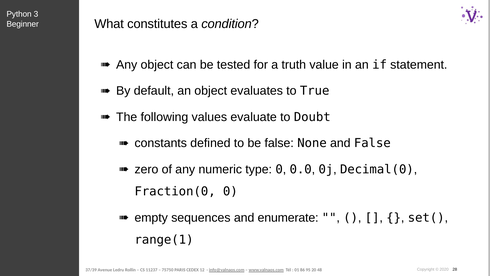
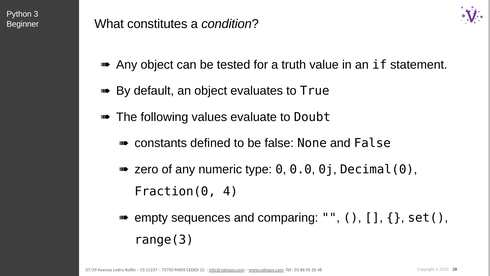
Fraction(0 0: 0 -> 4
enumerate: enumerate -> comparing
range(1: range(1 -> range(3
